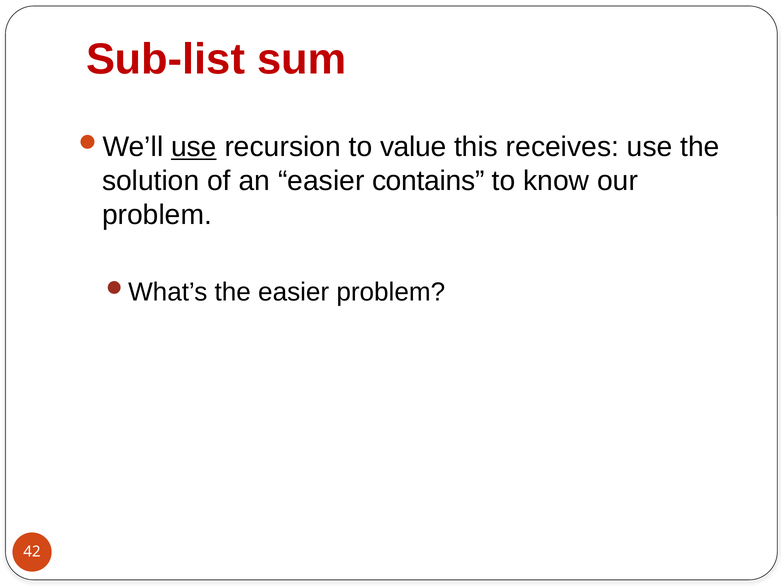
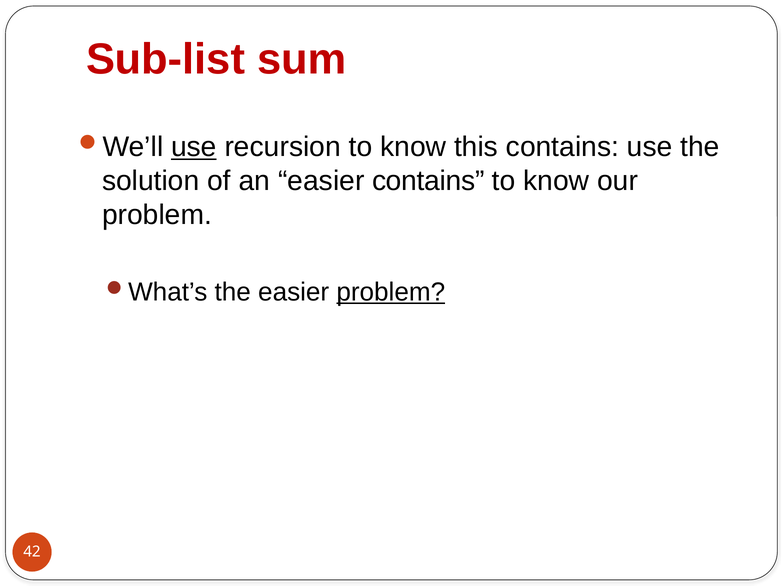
recursion to value: value -> know
this receives: receives -> contains
problem at (391, 292) underline: none -> present
